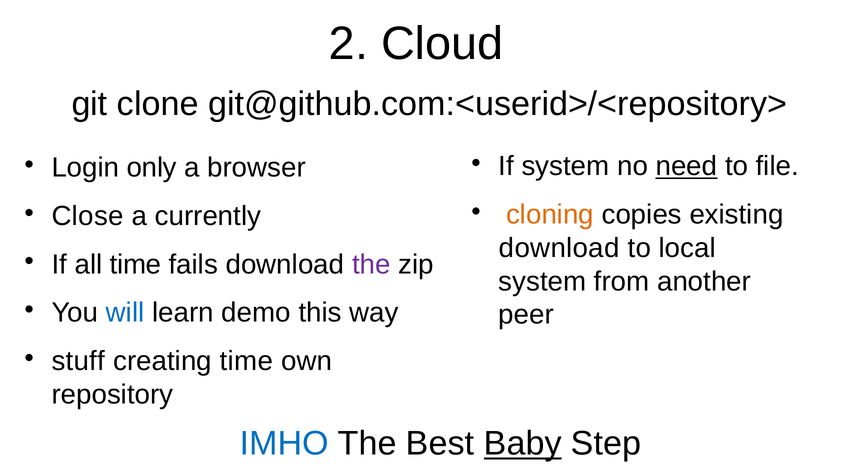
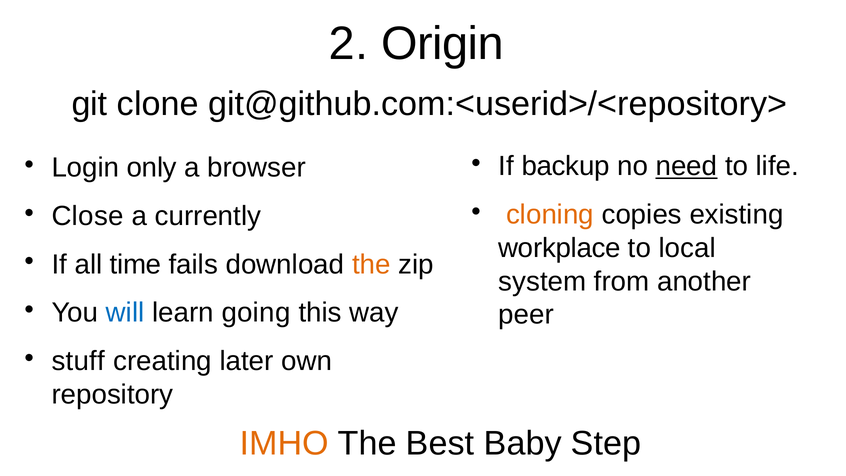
Cloud: Cloud -> Origin
If system: system -> backup
file: file -> life
download at (559, 248): download -> workplace
the at (371, 264) colour: purple -> orange
demo: demo -> going
creating time: time -> later
IMHO colour: blue -> orange
Baby underline: present -> none
